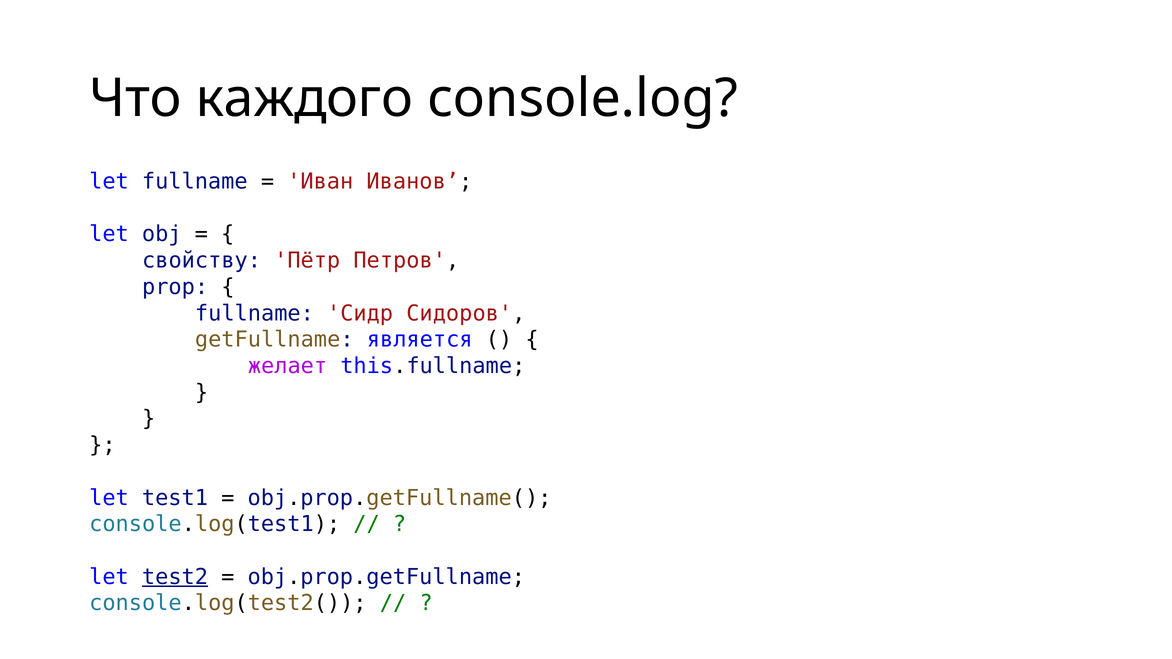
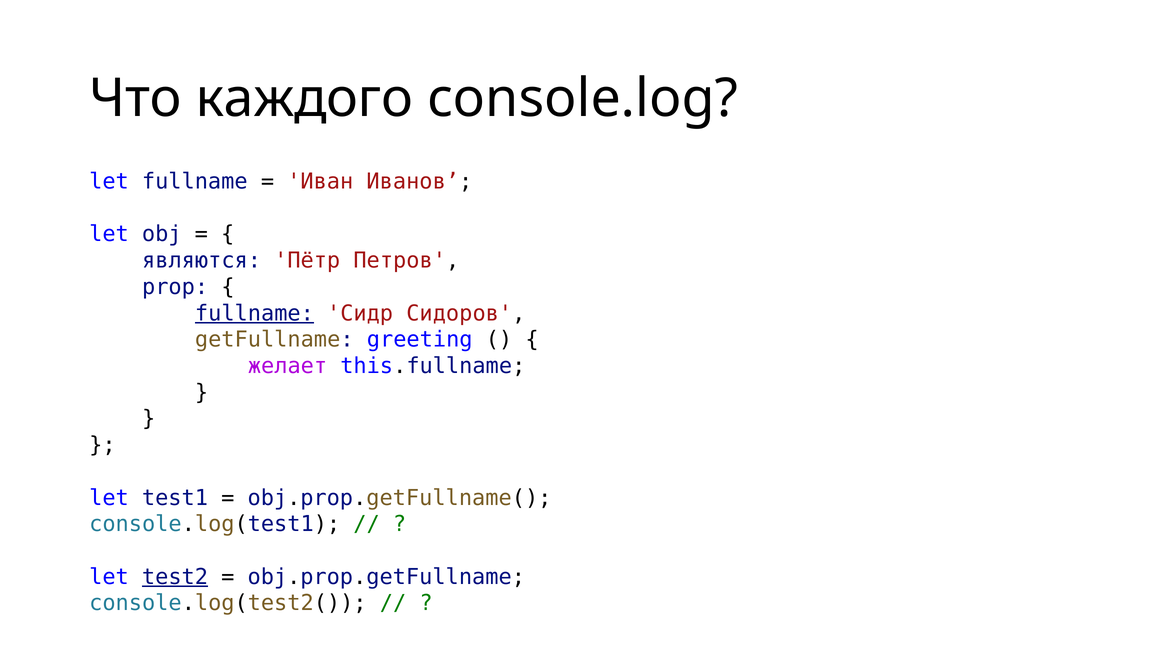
свойству: свойству -> являются
fullname at (254, 313) underline: none -> present
является: является -> greeting
